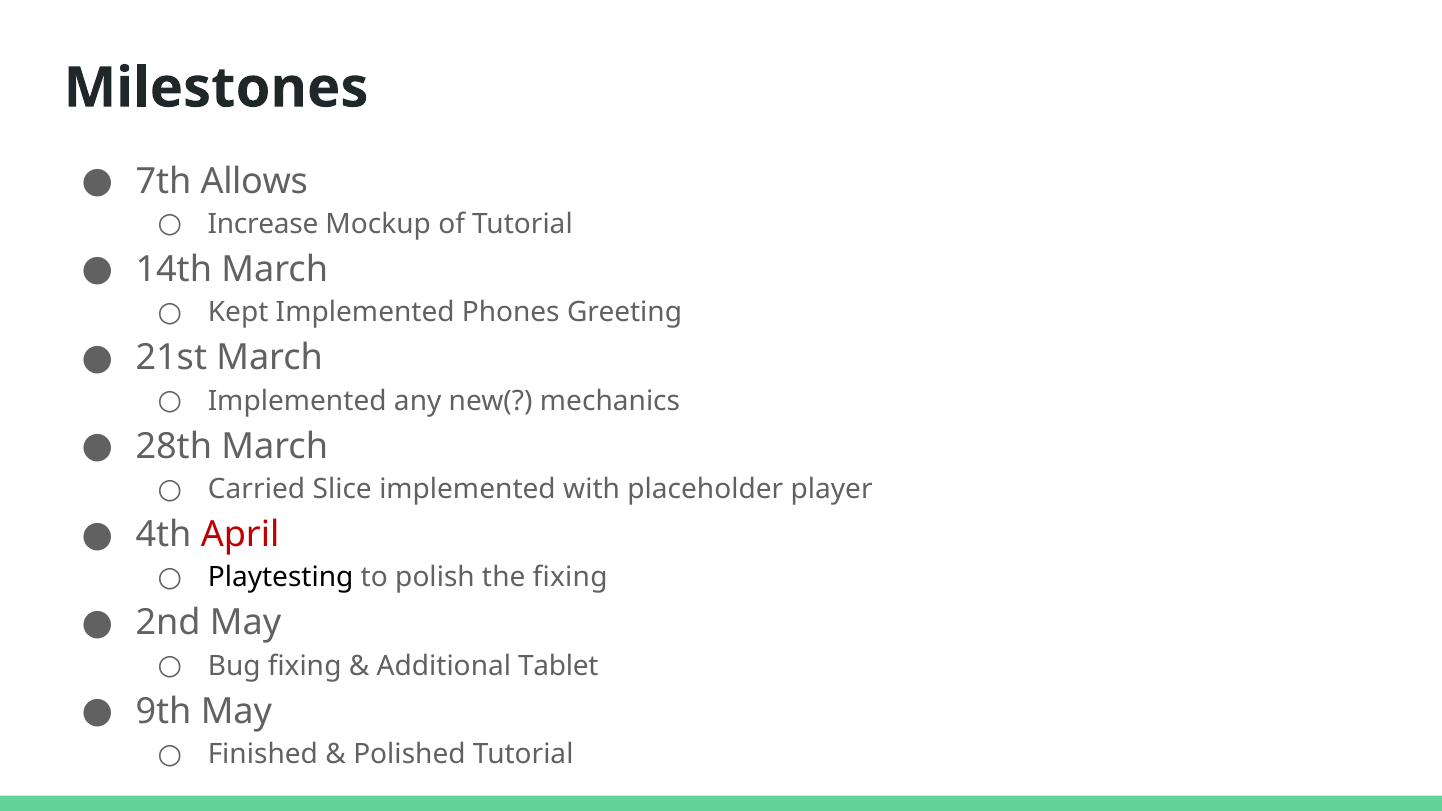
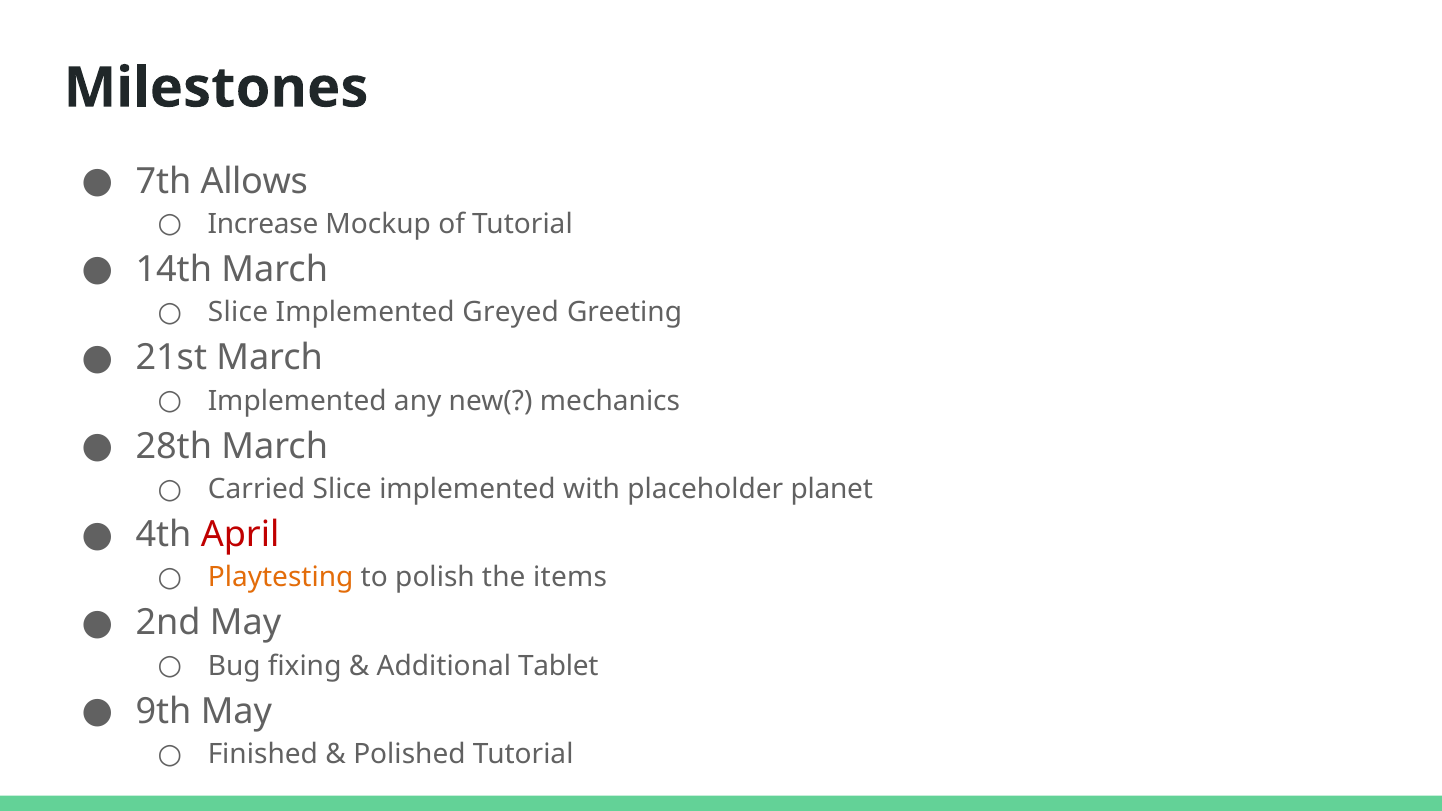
Kept at (238, 313): Kept -> Slice
Phones: Phones -> Greyed
player: player -> planet
Playtesting colour: black -> orange
the fixing: fixing -> items
